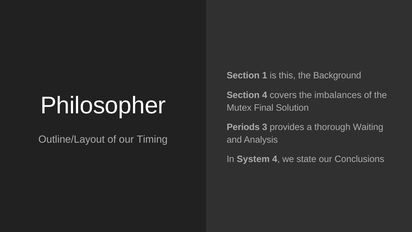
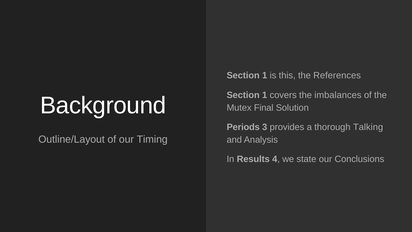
Background: Background -> References
4 at (265, 95): 4 -> 1
Philosopher: Philosopher -> Background
Waiting: Waiting -> Talking
System: System -> Results
